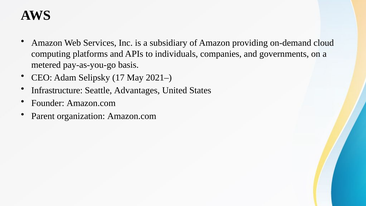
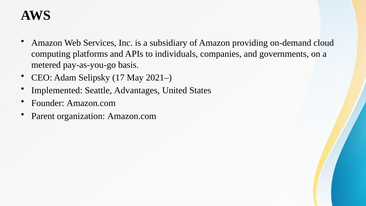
Infrastructure: Infrastructure -> Implemented
